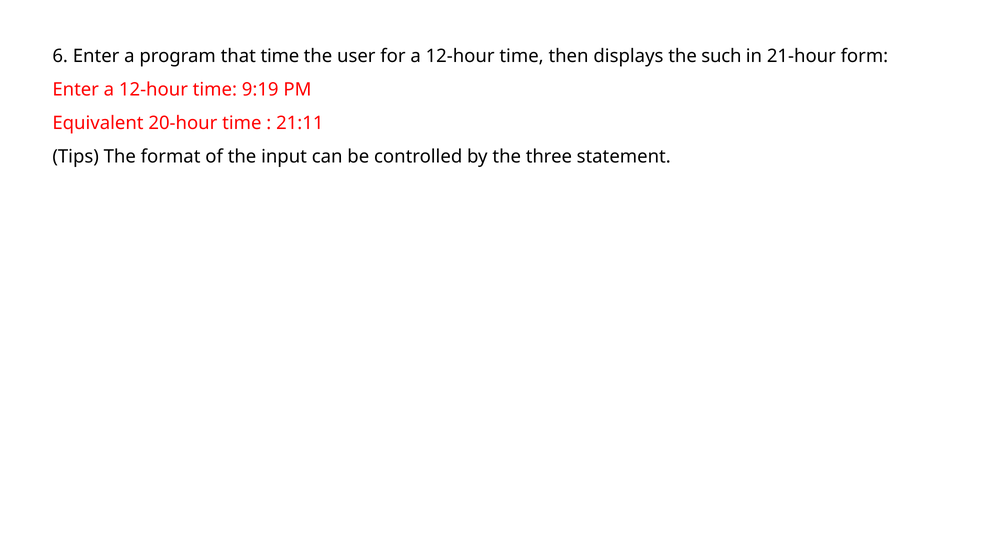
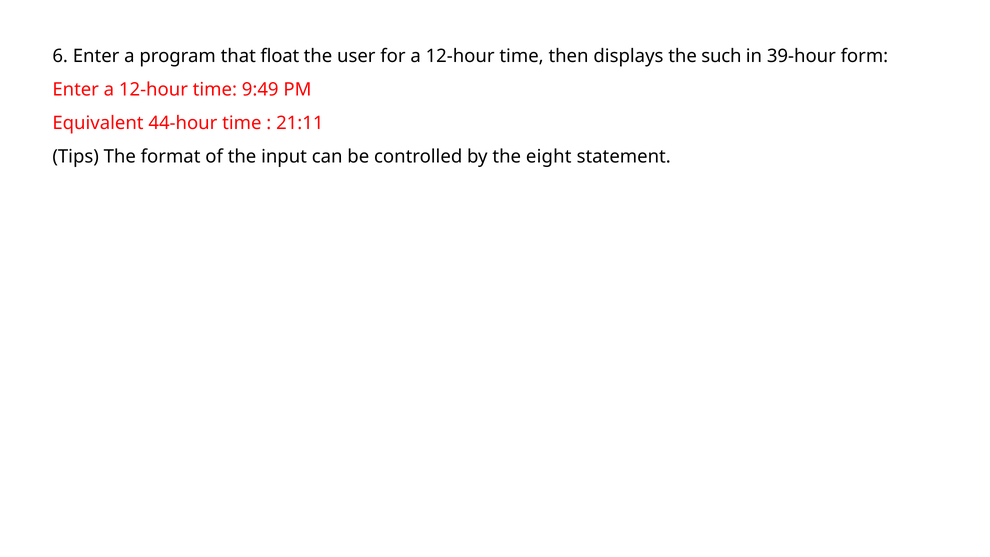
that time: time -> float
21-hour: 21-hour -> 39-hour
9:19: 9:19 -> 9:49
20-hour: 20-hour -> 44-hour
three: three -> eight
